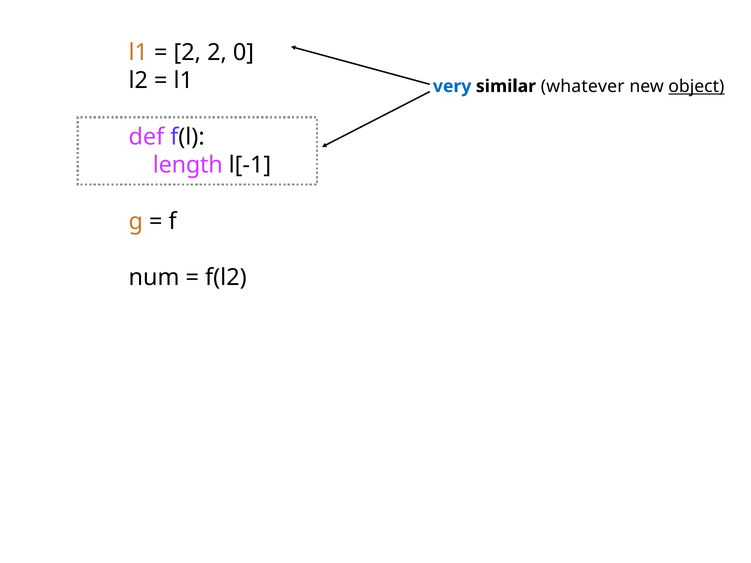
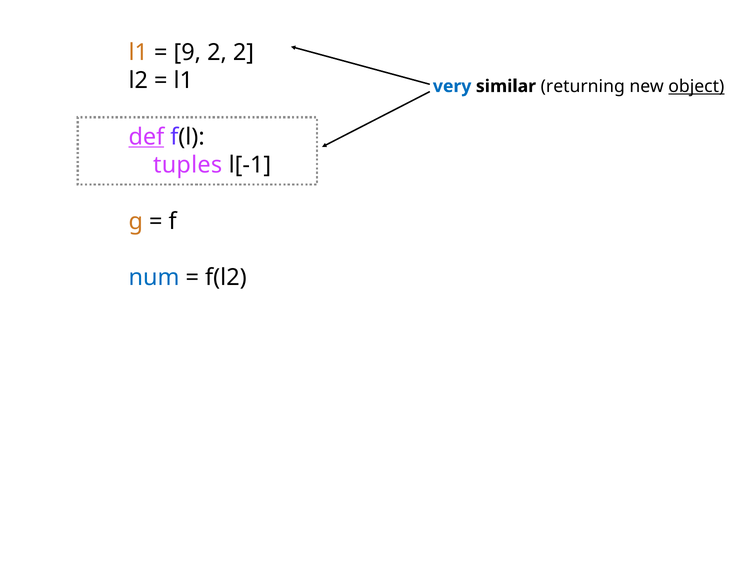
2 at (187, 52): 2 -> 9
2 0: 0 -> 2
whatever: whatever -> returning
def underline: none -> present
length: length -> tuples
num colour: black -> blue
